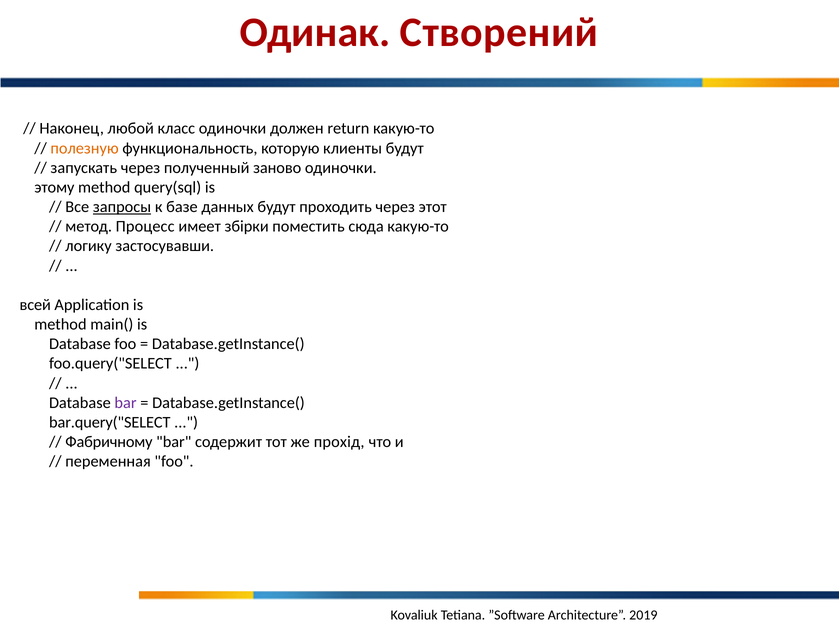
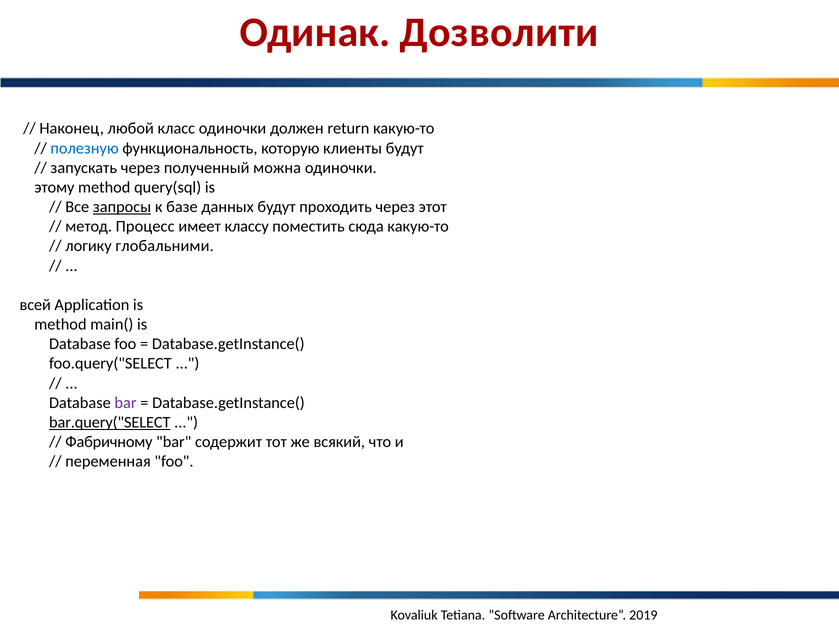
Створений: Створений -> Дозволити
полезную colour: orange -> blue
заново: заново -> можна
збірки: збірки -> классу
застосувавши: застосувавши -> глобальними
bar.query("SELECT underline: none -> present
прохід: прохід -> всякий
